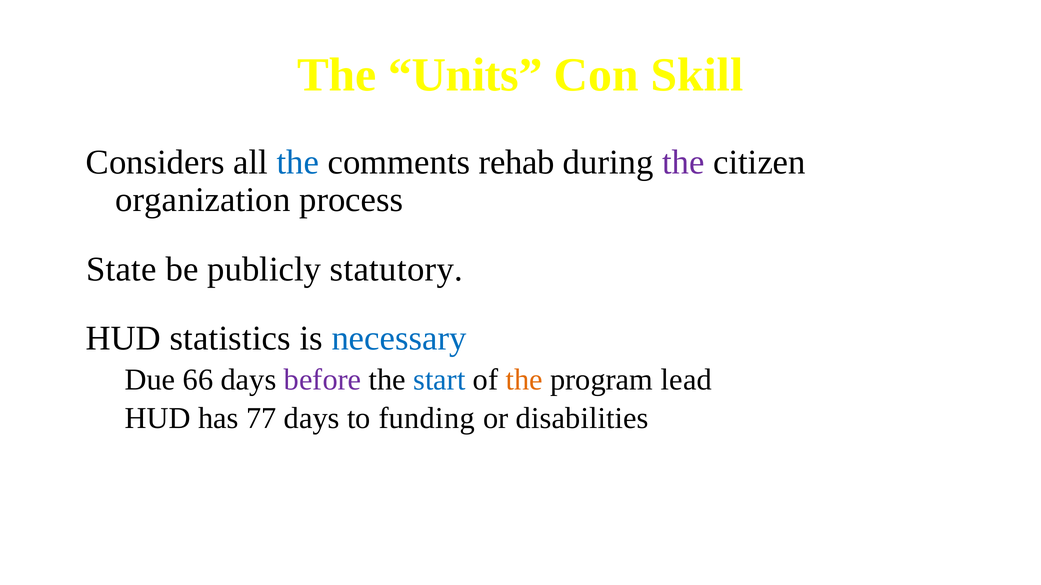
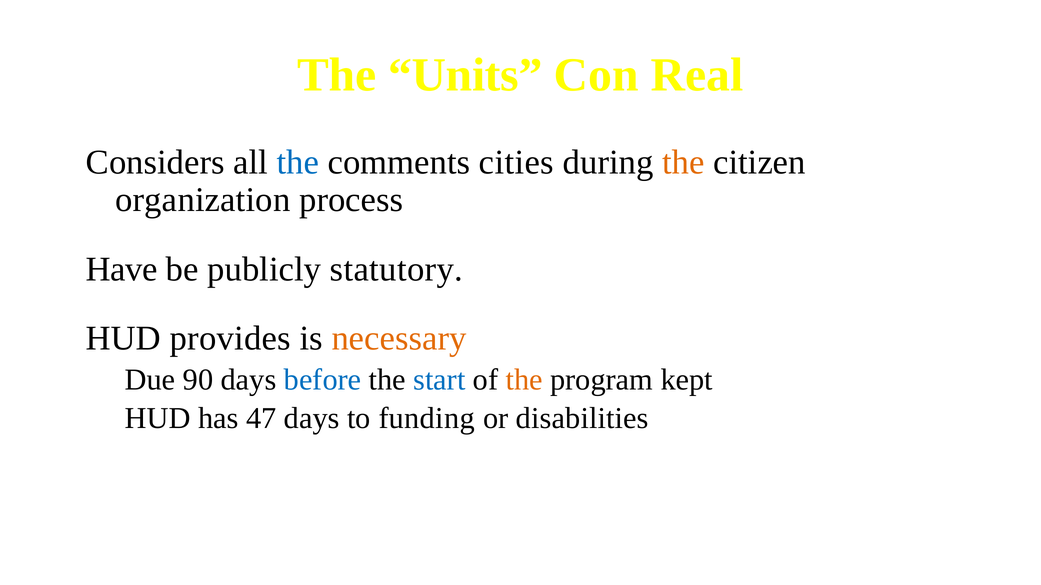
Skill: Skill -> Real
rehab: rehab -> cities
the at (683, 163) colour: purple -> orange
State: State -> Have
statistics: statistics -> provides
necessary colour: blue -> orange
66: 66 -> 90
before colour: purple -> blue
lead: lead -> kept
77: 77 -> 47
